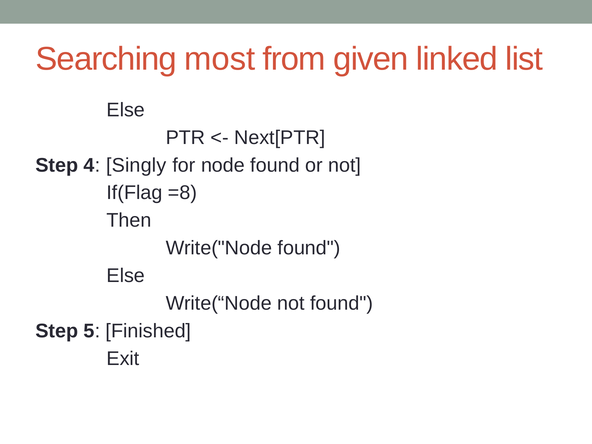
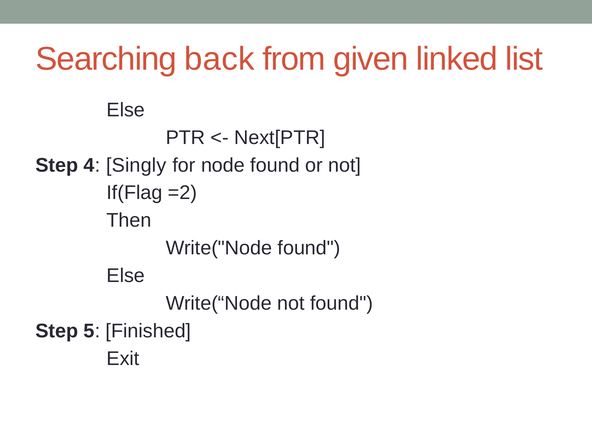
most: most -> back
=8: =8 -> =2
